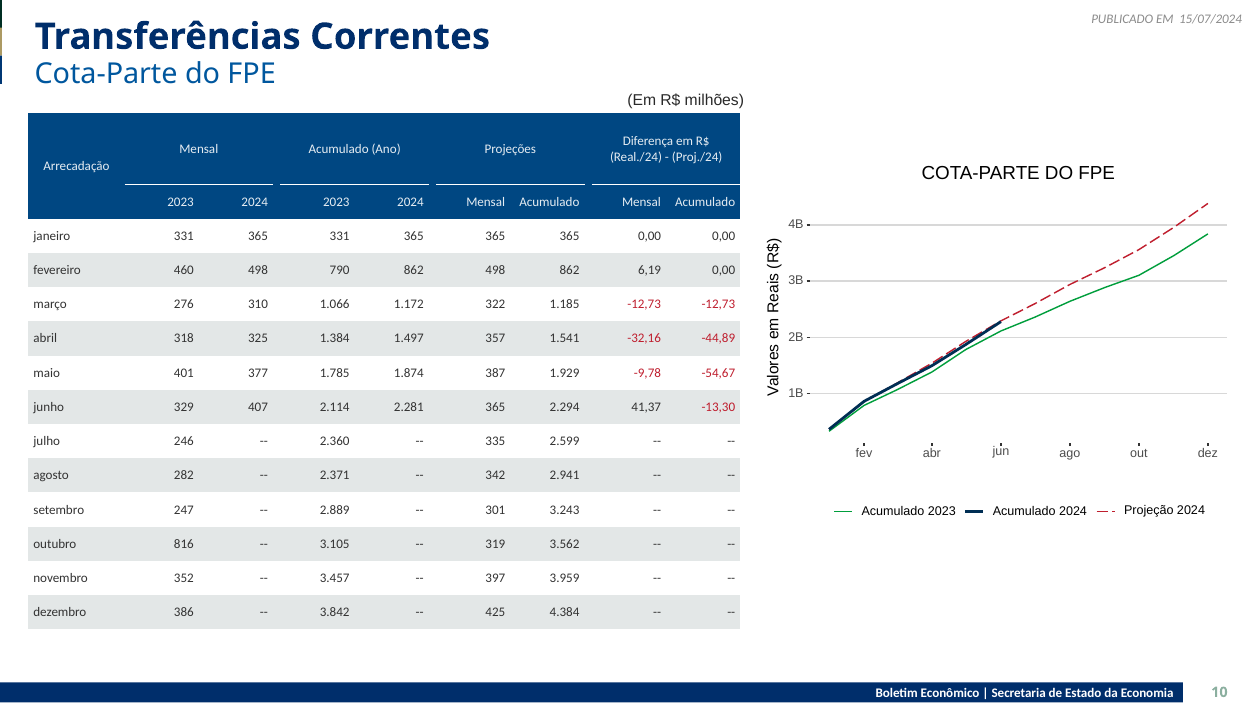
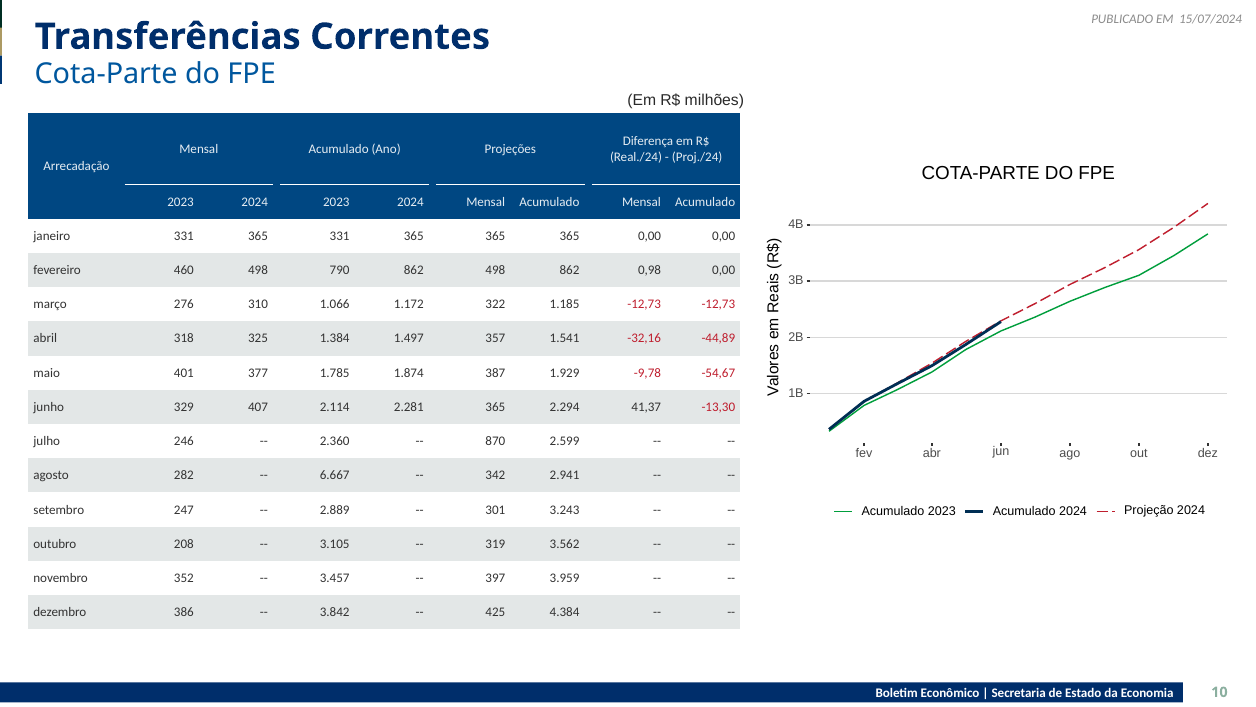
6,19: 6,19 -> 0,98
335: 335 -> 870
2.371: 2.371 -> 6.667
816: 816 -> 208
